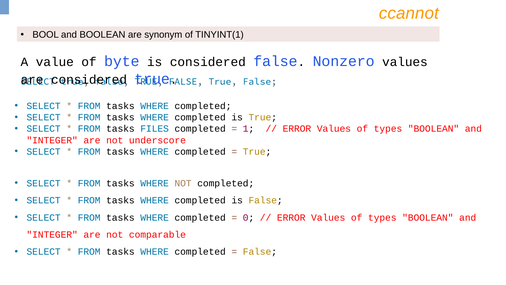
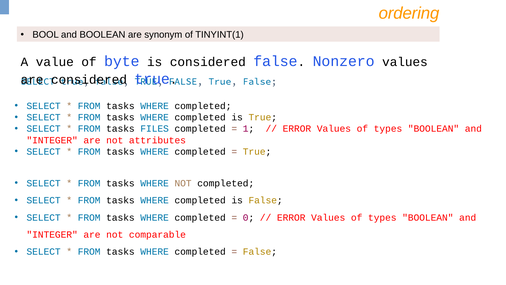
ccannot: ccannot -> ordering
underscore: underscore -> attributes
